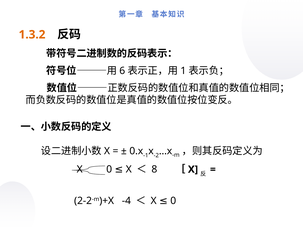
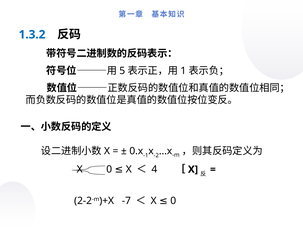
1.3.2 colour: orange -> blue
6: 6 -> 5
8: 8 -> 4
-4: -4 -> -7
